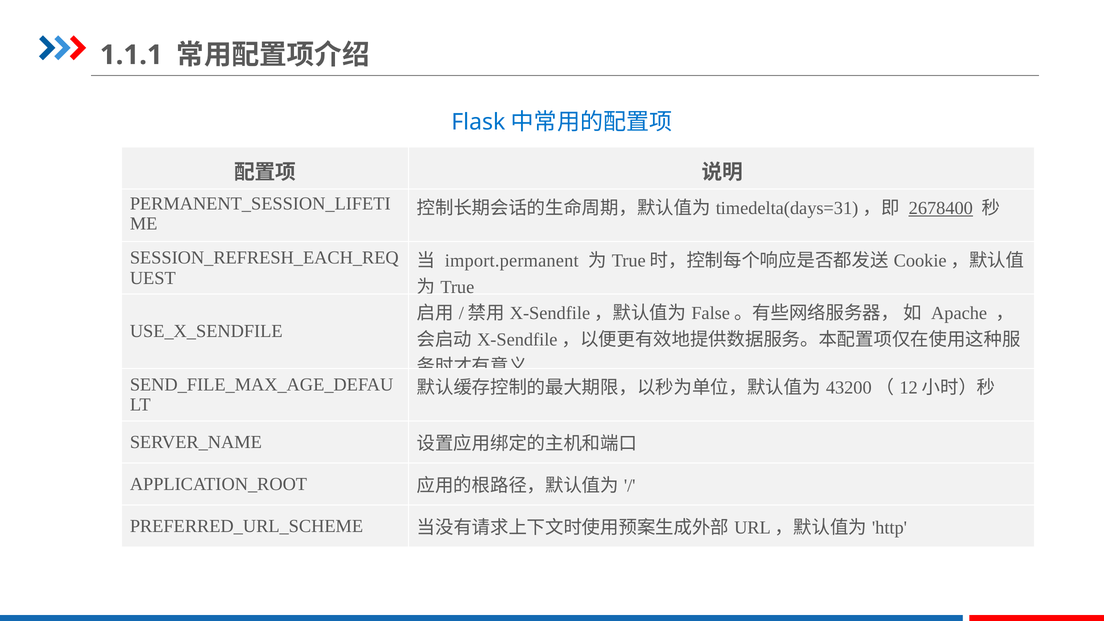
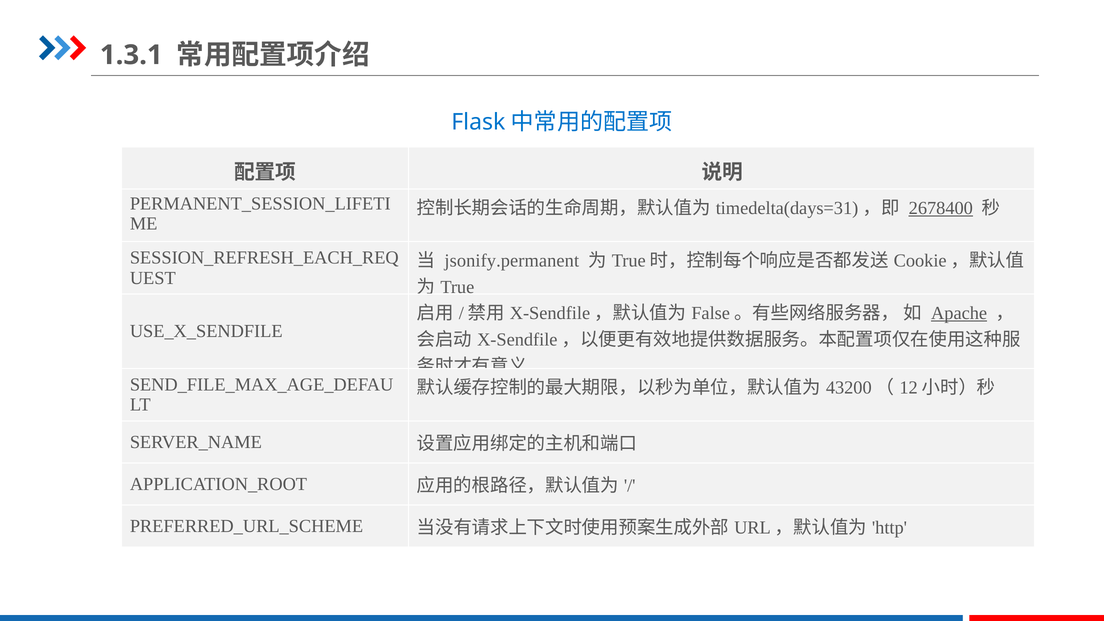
1.1.1: 1.1.1 -> 1.3.1
import.permanent: import.permanent -> jsonify.permanent
Apache underline: none -> present
